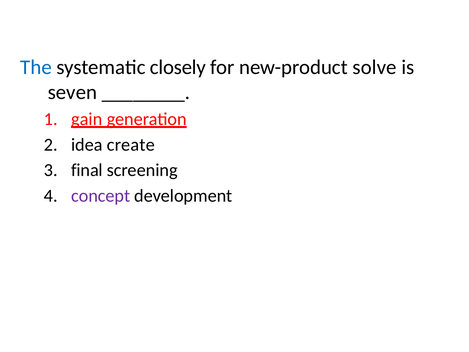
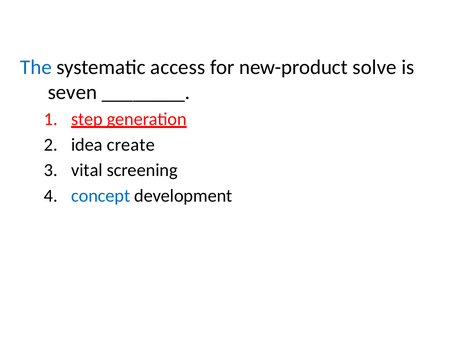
closely: closely -> access
gain: gain -> step
final: final -> vital
concept colour: purple -> blue
